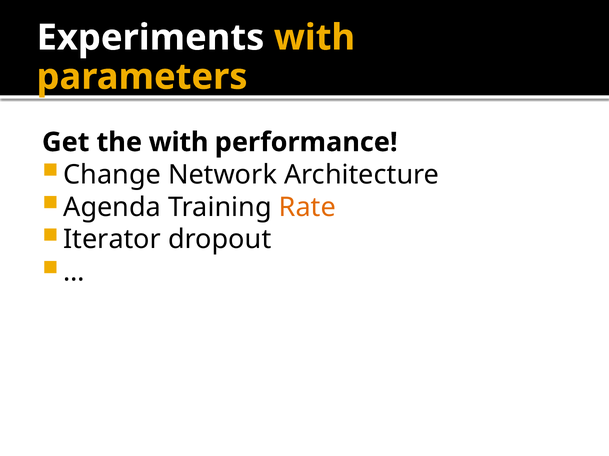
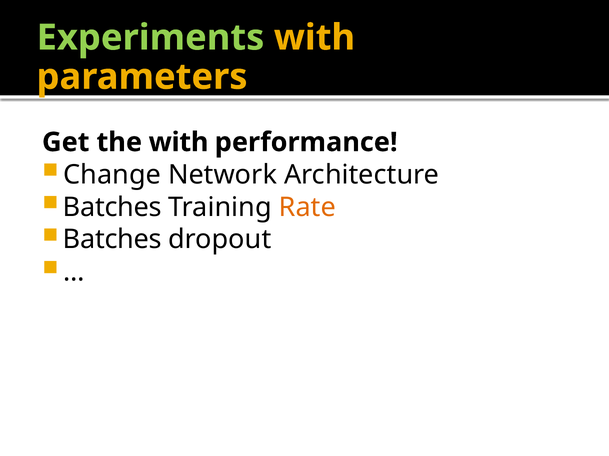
Experiments colour: white -> light green
Agenda at (112, 207): Agenda -> Batches
Iterator at (112, 240): Iterator -> Batches
